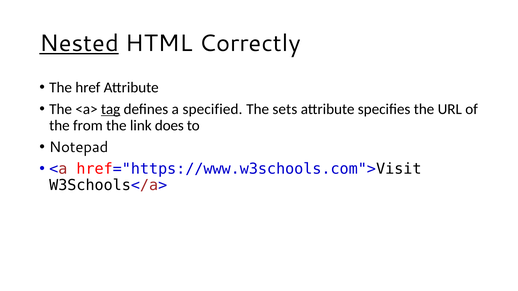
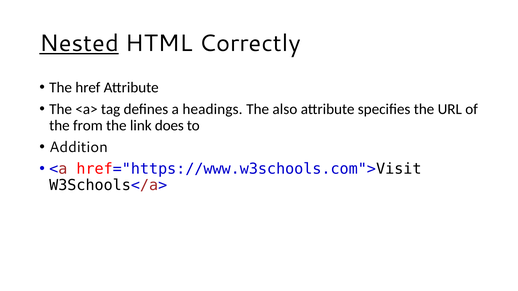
tag underline: present -> none
specified: specified -> headings
sets: sets -> also
Notepad: Notepad -> Addition
